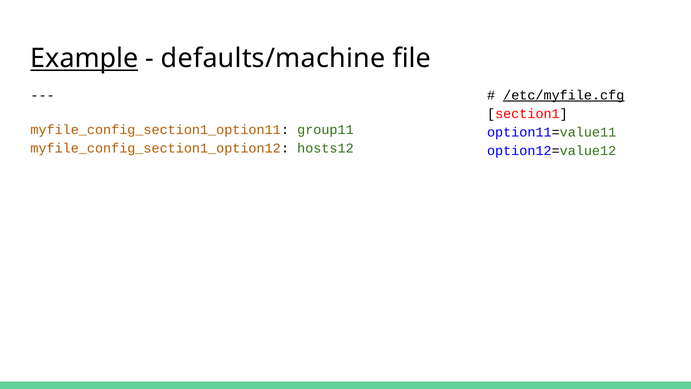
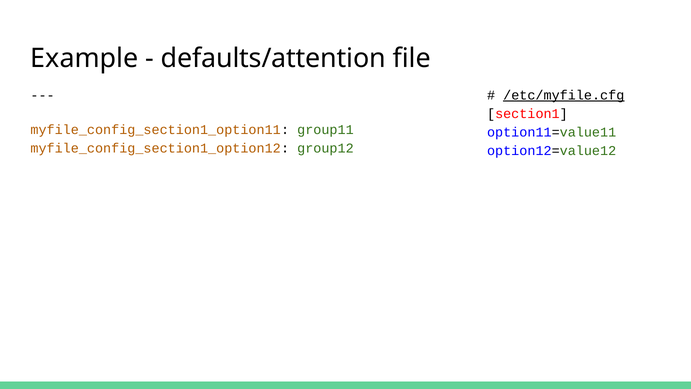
Example underline: present -> none
defaults/machine: defaults/machine -> defaults/attention
hosts12: hosts12 -> group12
